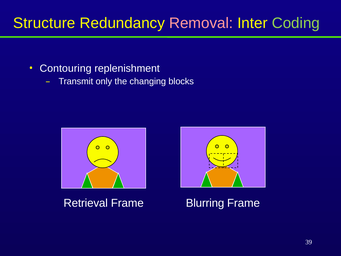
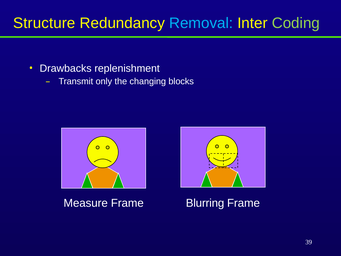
Removal colour: pink -> light blue
Contouring: Contouring -> Drawbacks
Retrieval: Retrieval -> Measure
